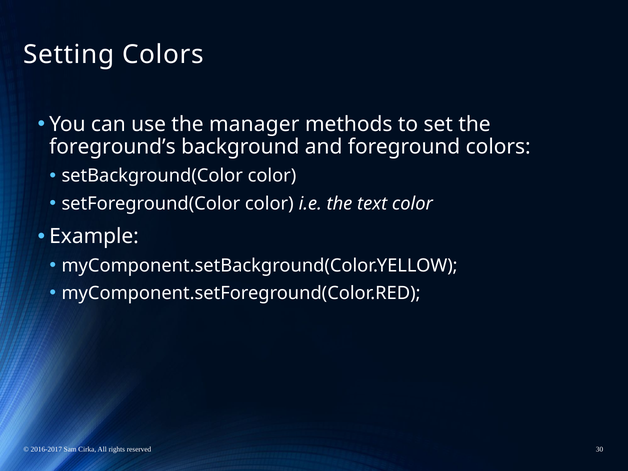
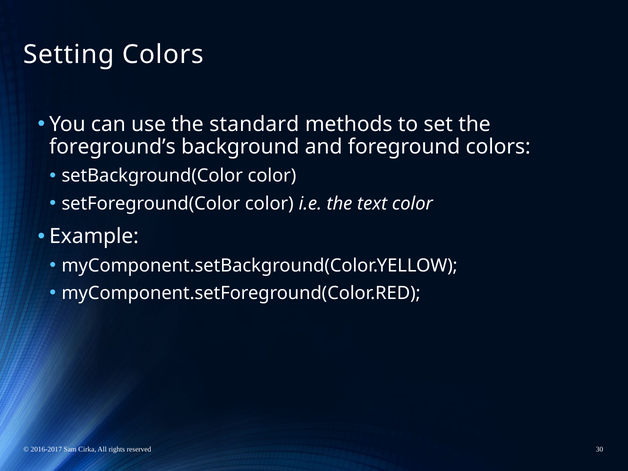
manager: manager -> standard
